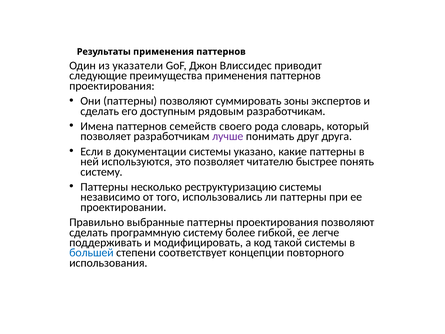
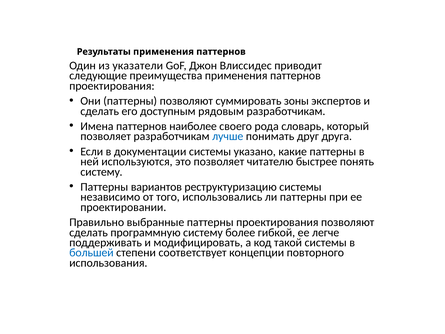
семейств: семейств -> наиболее
лучше colour: purple -> blue
несколько: несколько -> вариантов
